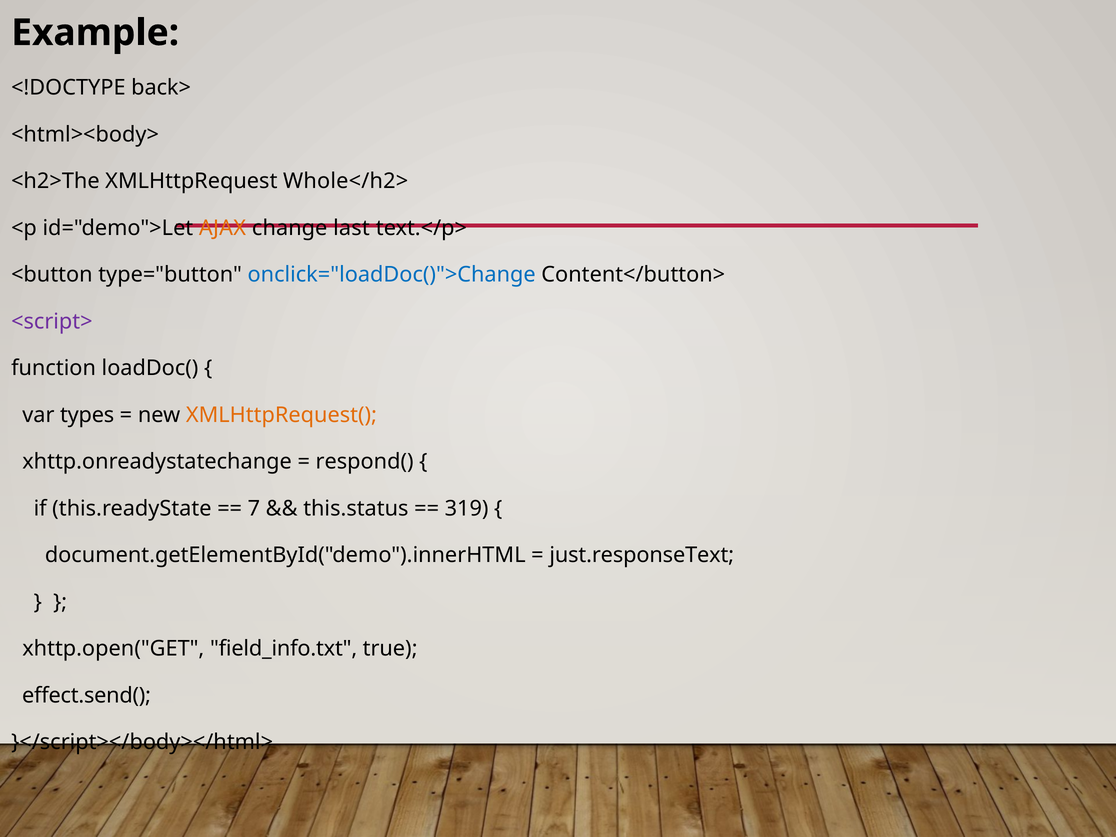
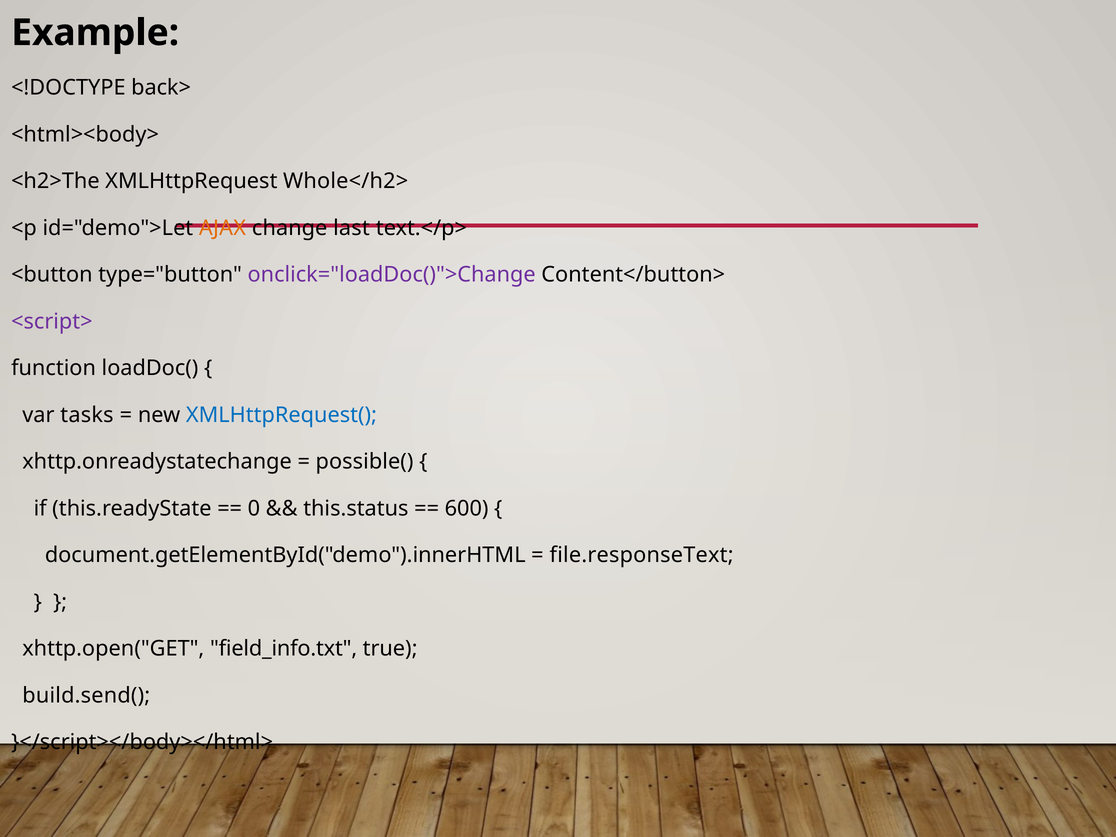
onclick="loadDoc()">Change colour: blue -> purple
types: types -> tasks
XMLHttpRequest( colour: orange -> blue
respond(: respond( -> possible(
7: 7 -> 0
319: 319 -> 600
just.responseText: just.responseText -> file.responseText
effect.send(: effect.send( -> build.send(
